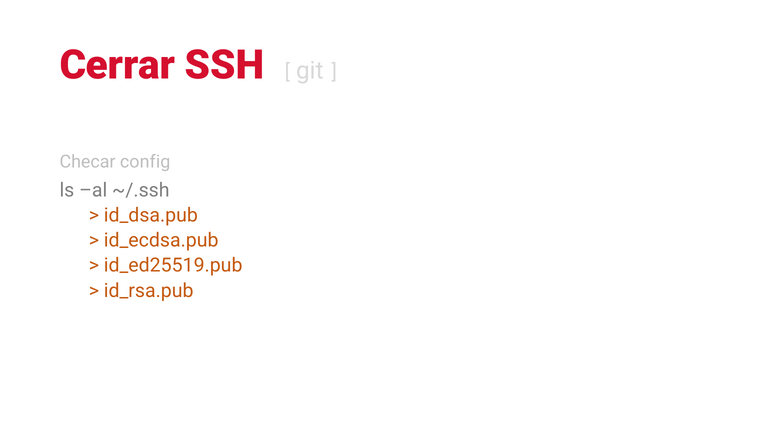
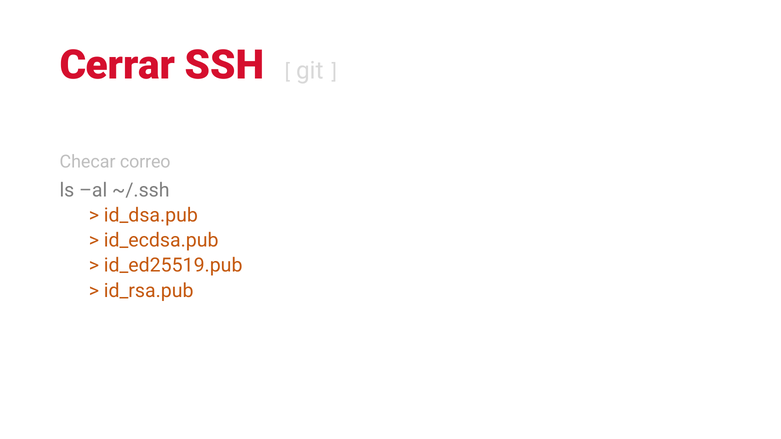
config: config -> correo
